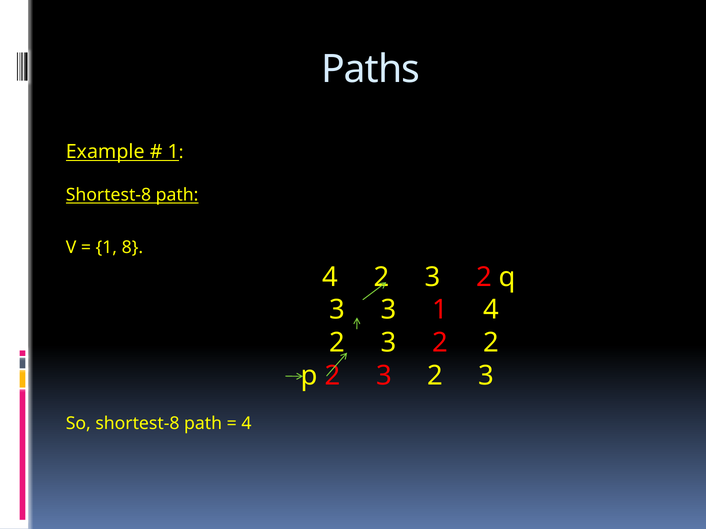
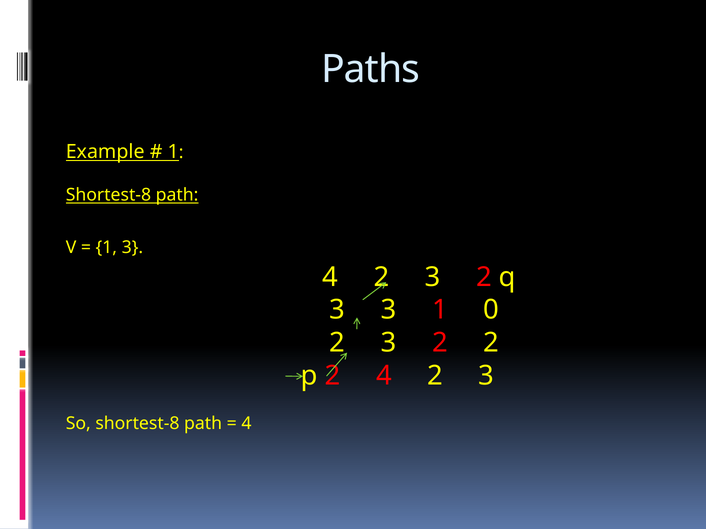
1 8: 8 -> 3
1 4: 4 -> 0
p 2 3: 3 -> 4
